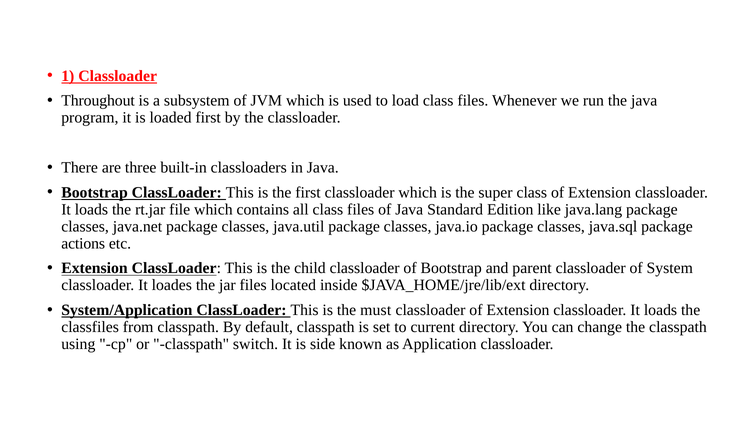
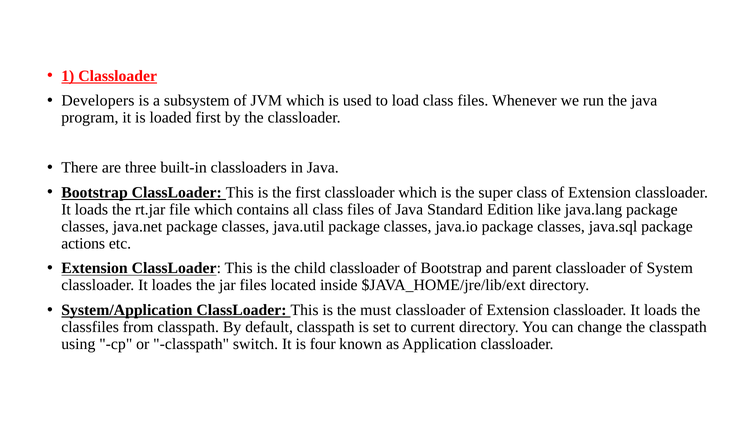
Throughout: Throughout -> Developers
side: side -> four
